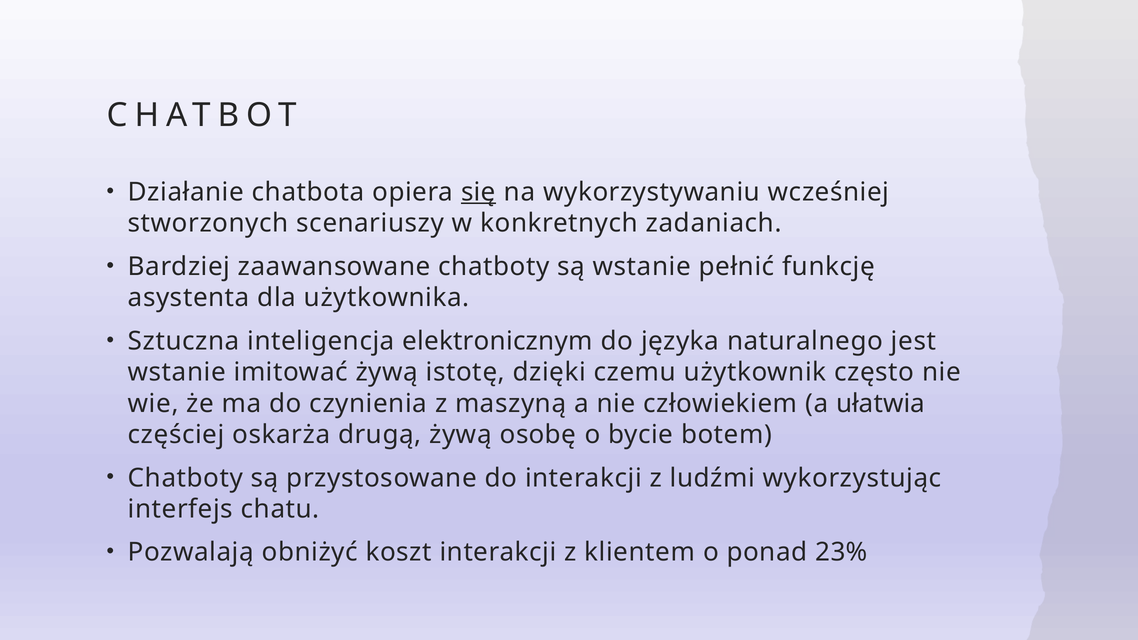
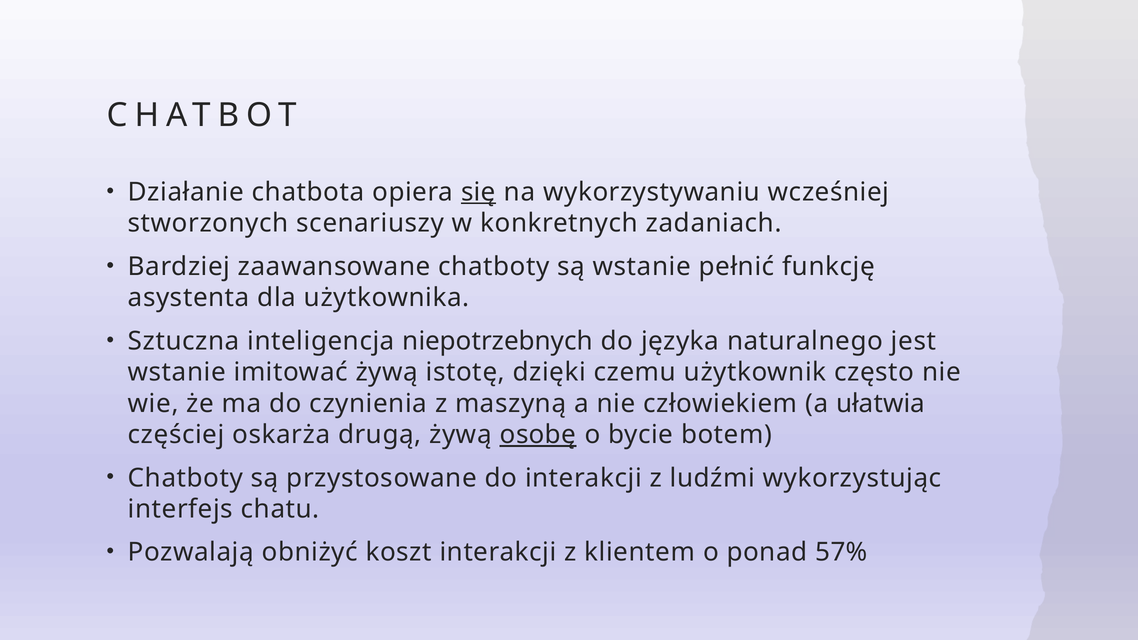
elektronicznym: elektronicznym -> niepotrzebnych
osobę underline: none -> present
23%: 23% -> 57%
